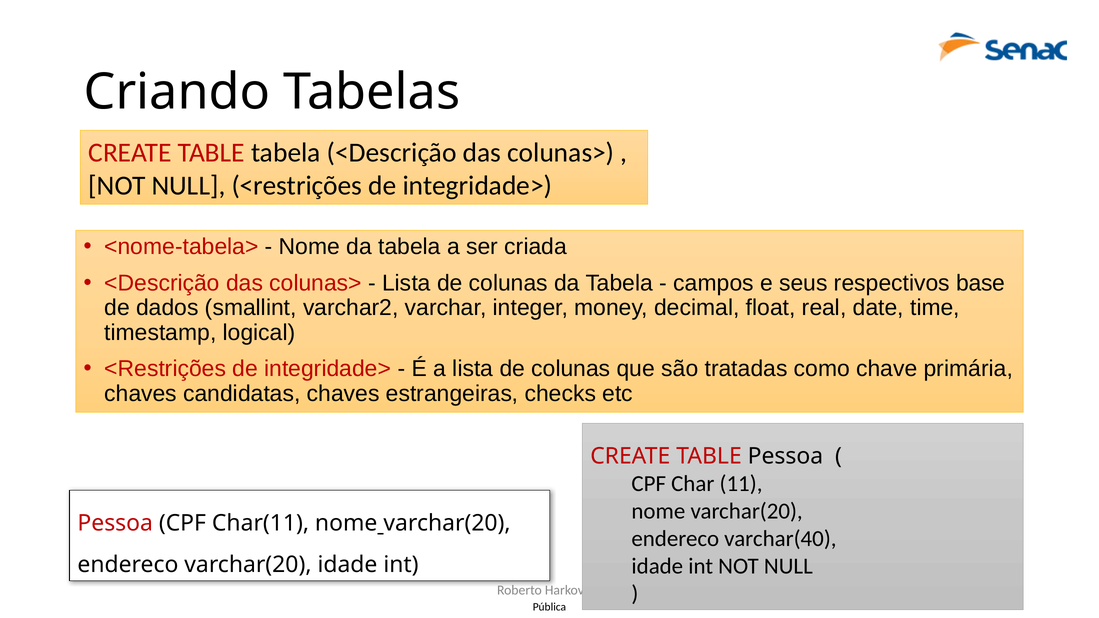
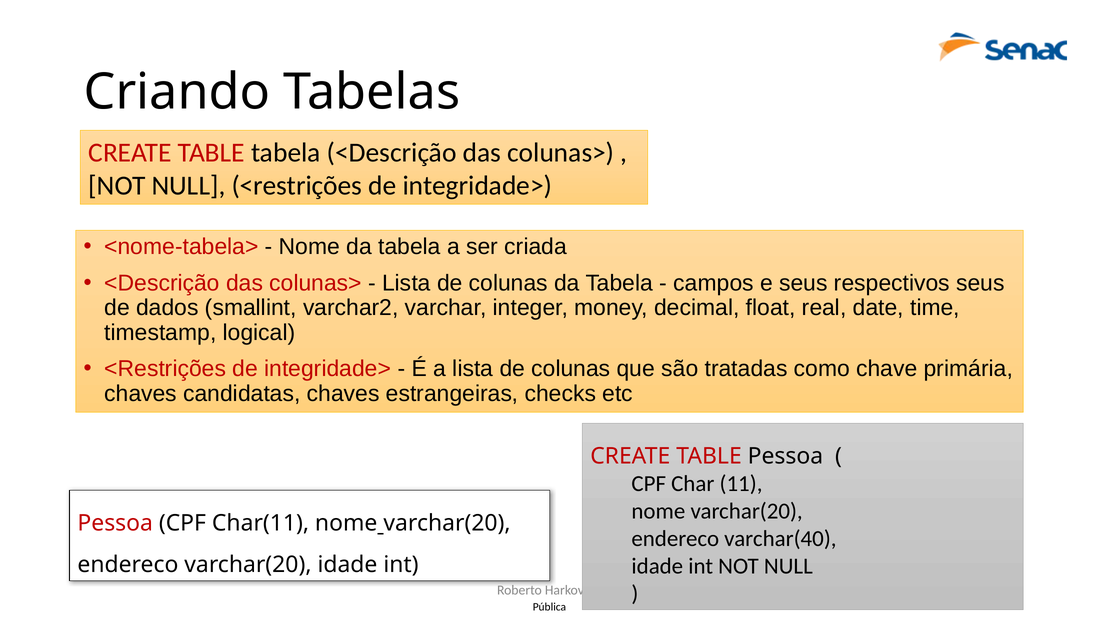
respectivos base: base -> seus
